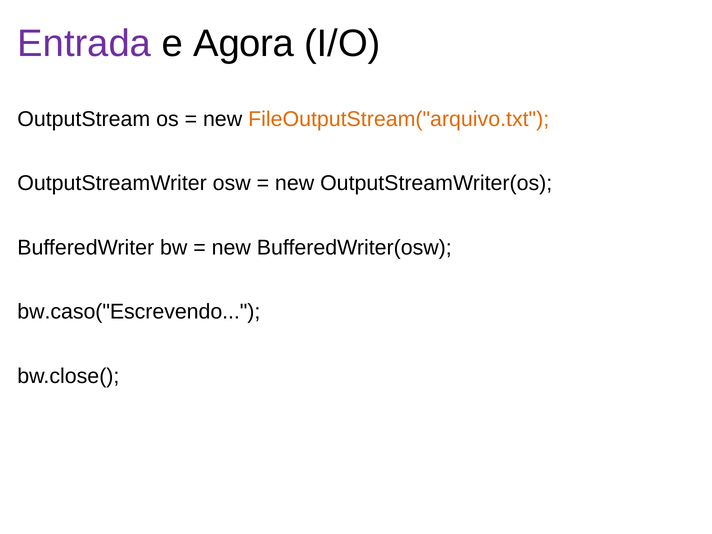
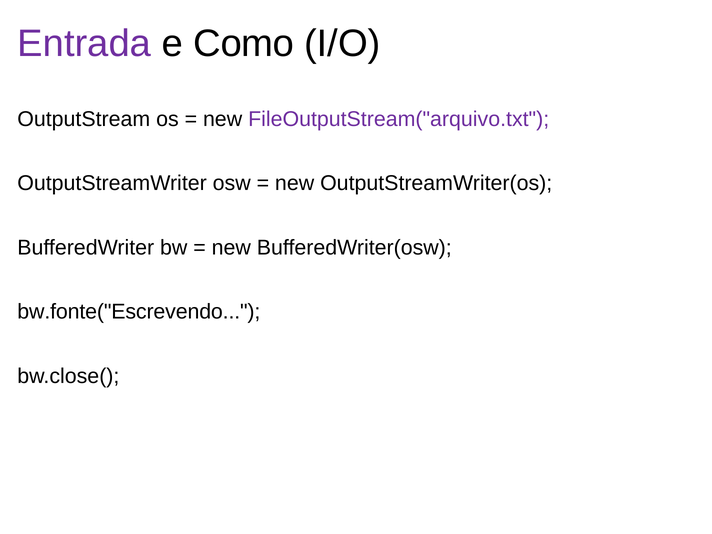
Agora: Agora -> Como
FileOutputStream("arquivo.txt colour: orange -> purple
bw.caso("Escrevendo: bw.caso("Escrevendo -> bw.fonte("Escrevendo
